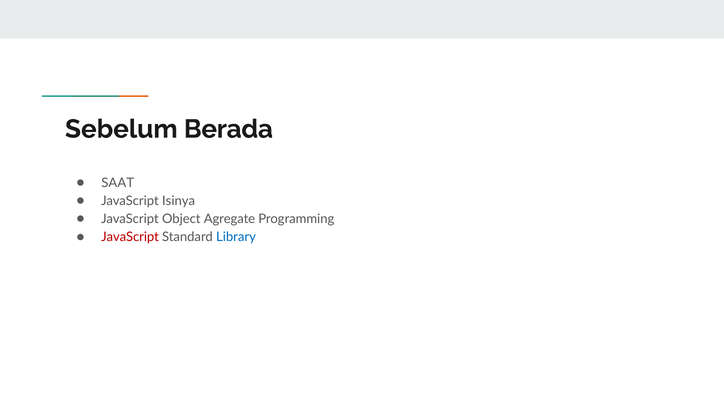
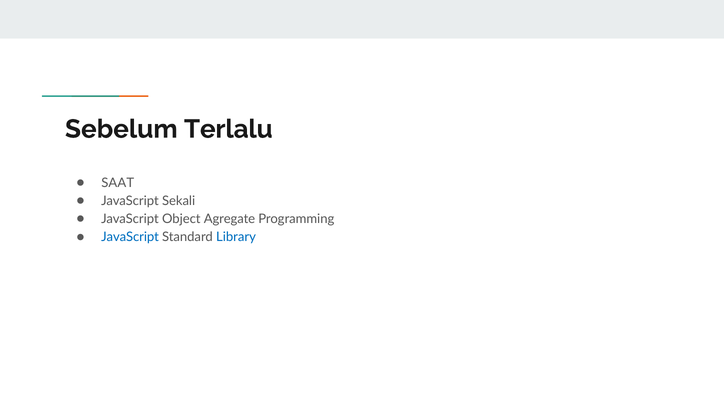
Berada: Berada -> Terlalu
Isinya: Isinya -> Sekali
JavaScript at (130, 237) colour: red -> blue
